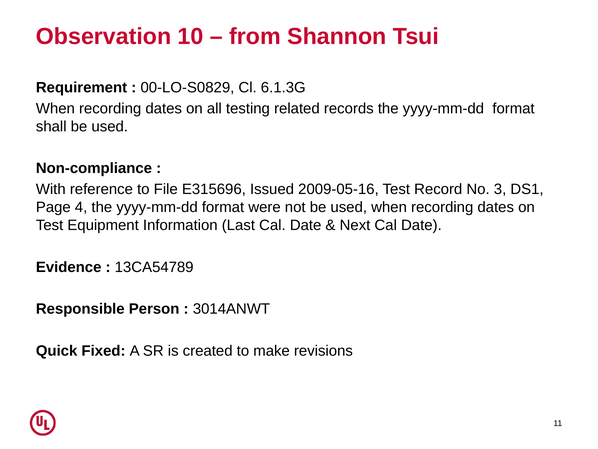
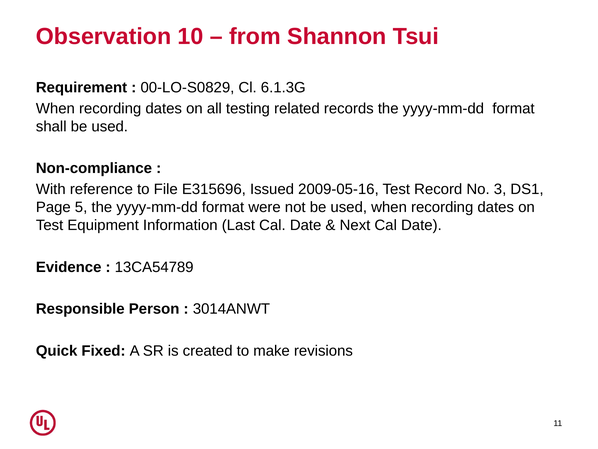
4: 4 -> 5
